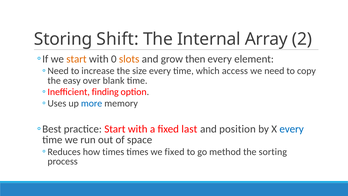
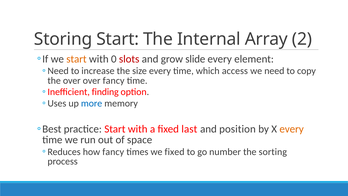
Storing Shift: Shift -> Start
slots colour: orange -> red
then: then -> slide
the easy: easy -> over
over blank: blank -> fancy
every at (292, 129) colour: blue -> orange
how times: times -> fancy
method: method -> number
